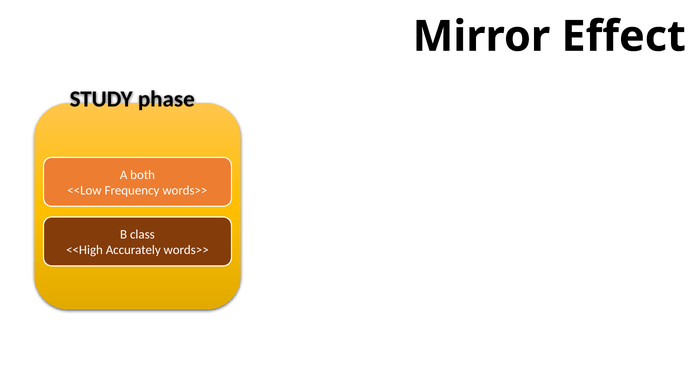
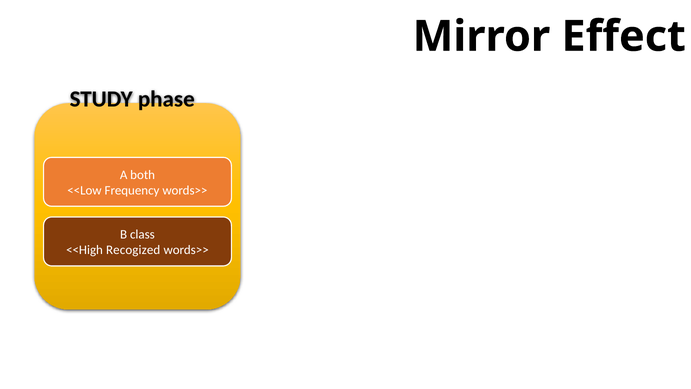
Accurately: Accurately -> Recogized
